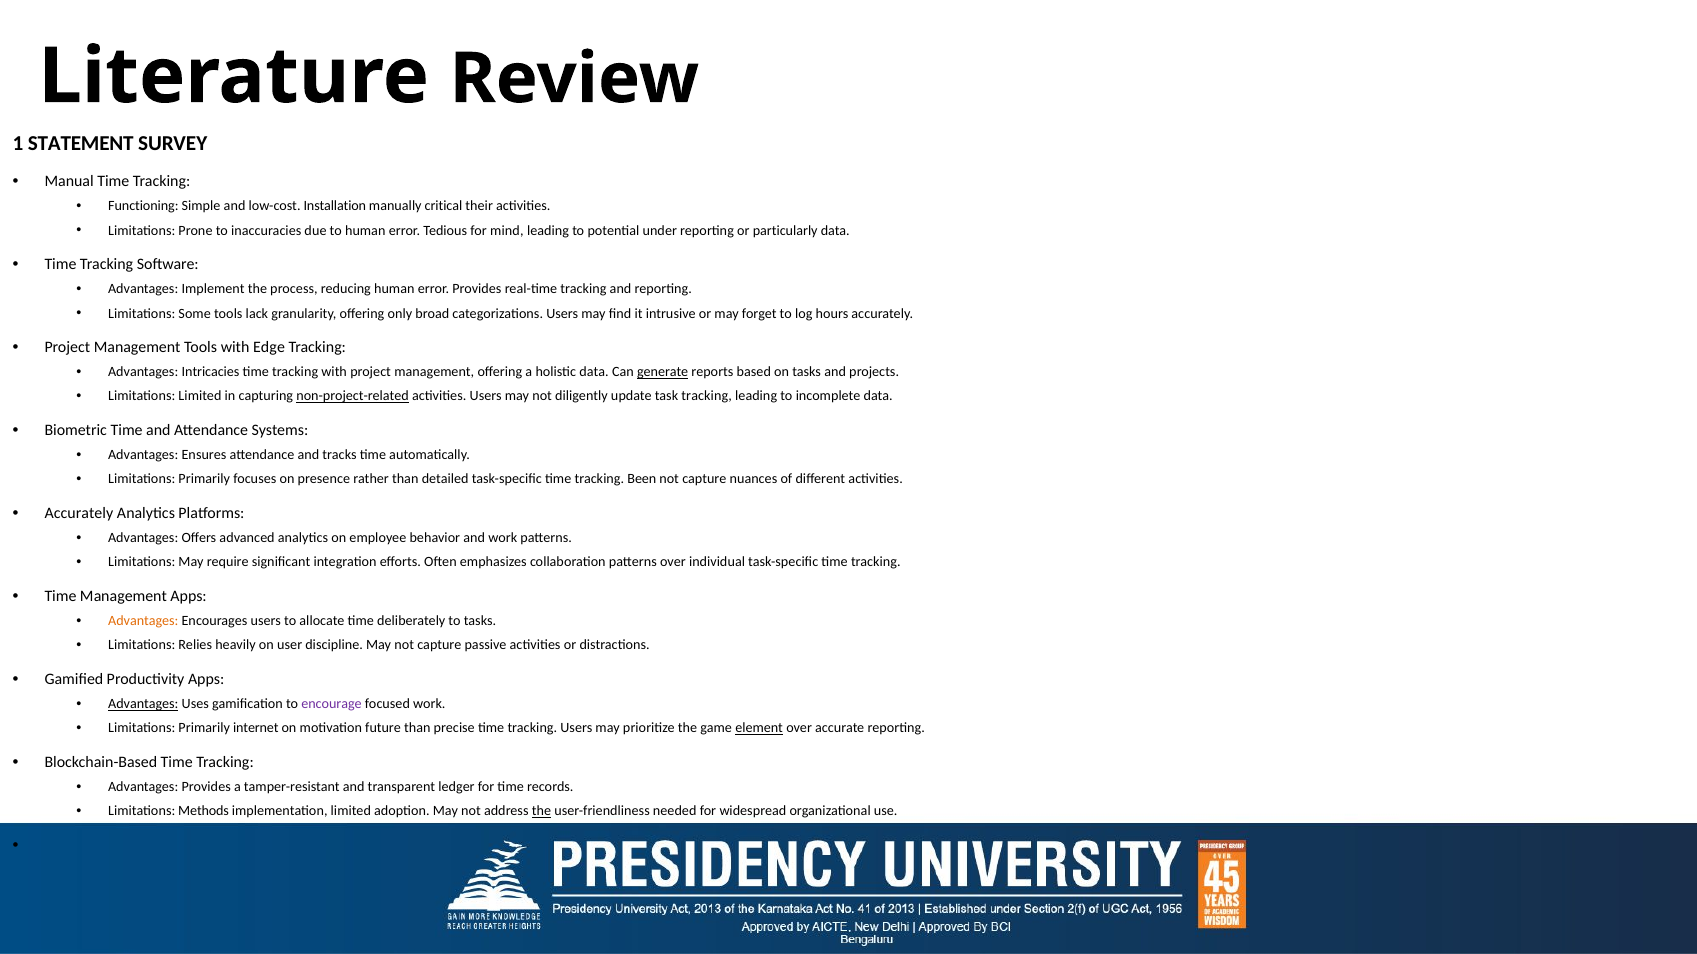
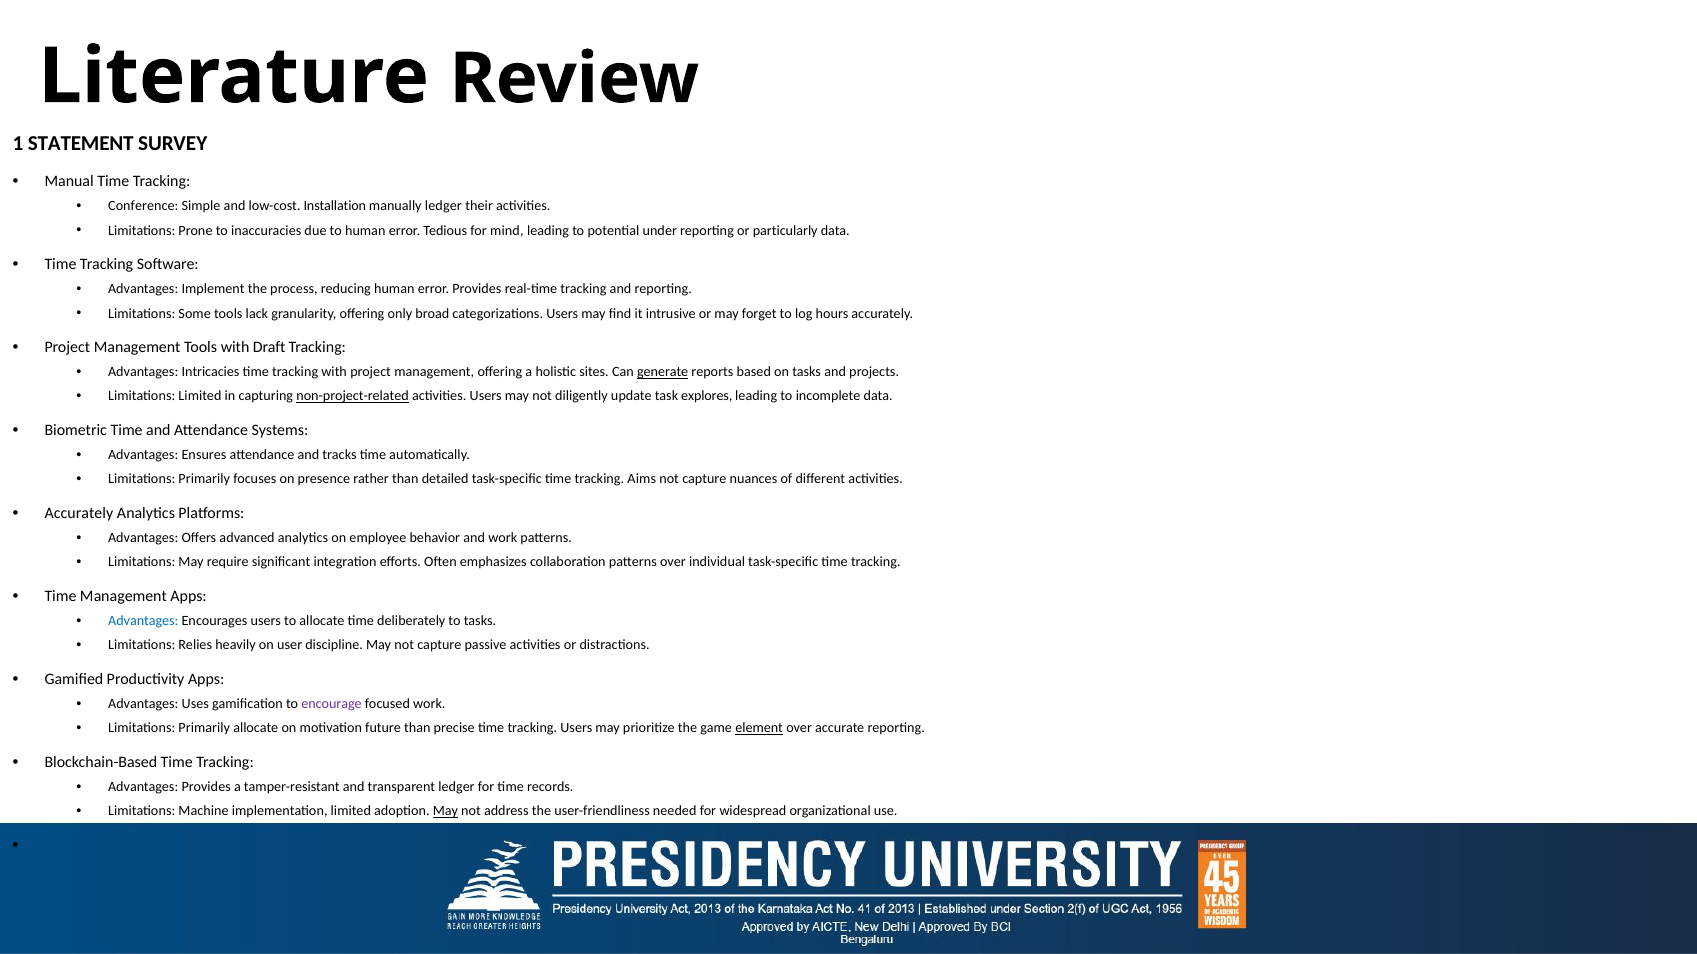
Functioning: Functioning -> Conference
manually critical: critical -> ledger
Edge: Edge -> Draft
holistic data: data -> sites
task tracking: tracking -> explores
Been: Been -> Aims
Advantages at (143, 622) colour: orange -> blue
Advantages at (143, 705) underline: present -> none
Primarily internet: internet -> allocate
Methods: Methods -> Machine
May at (445, 812) underline: none -> present
the at (542, 812) underline: present -> none
